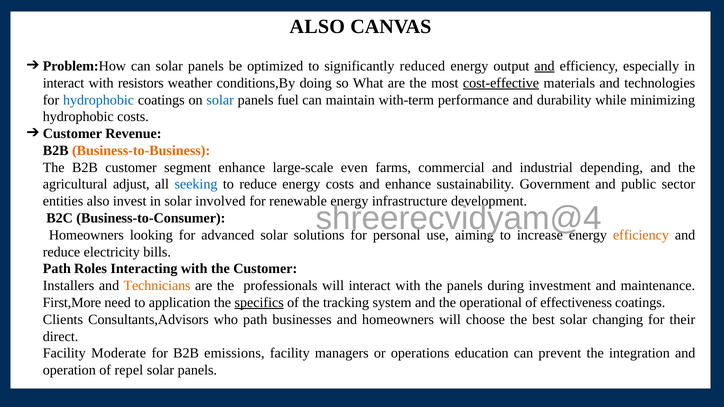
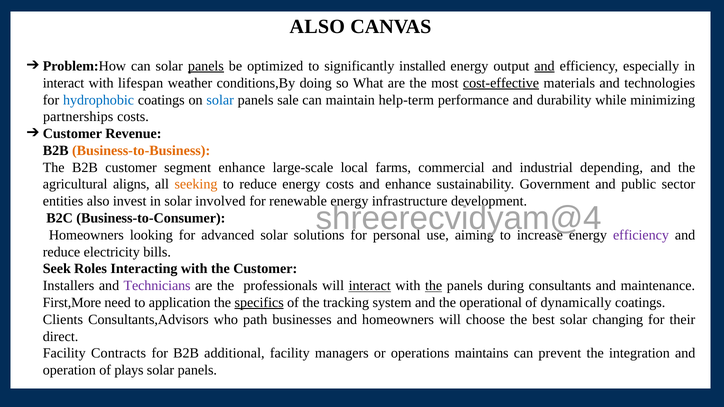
panels at (206, 66) underline: none -> present
reduced: reduced -> installed
resistors: resistors -> lifespan
fuel: fuel -> sale
with-term: with-term -> help-term
hydrophobic at (78, 117): hydrophobic -> partnerships
even: even -> local
adjust: adjust -> aligns
seeking colour: blue -> orange
efficiency at (641, 235) colour: orange -> purple
Path at (57, 269): Path -> Seek
Technicians colour: orange -> purple
interact at (370, 286) underline: none -> present
the at (434, 286) underline: none -> present
investment: investment -> consultants
effectiveness: effectiveness -> dynamically
Moderate: Moderate -> Contracts
emissions: emissions -> additional
education: education -> maintains
repel: repel -> plays
